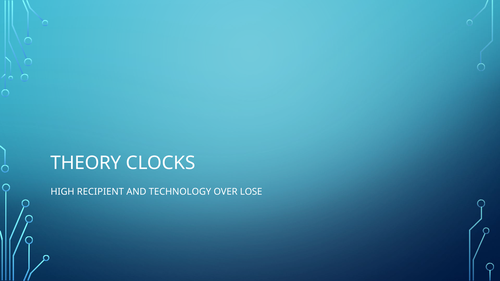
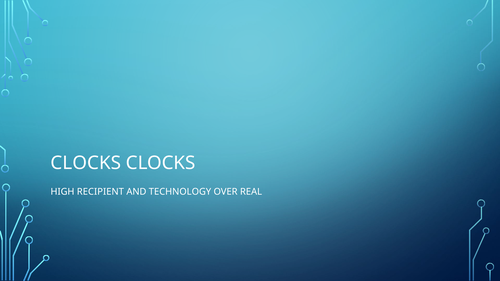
THEORY at (86, 163): THEORY -> CLOCKS
LOSE: LOSE -> REAL
